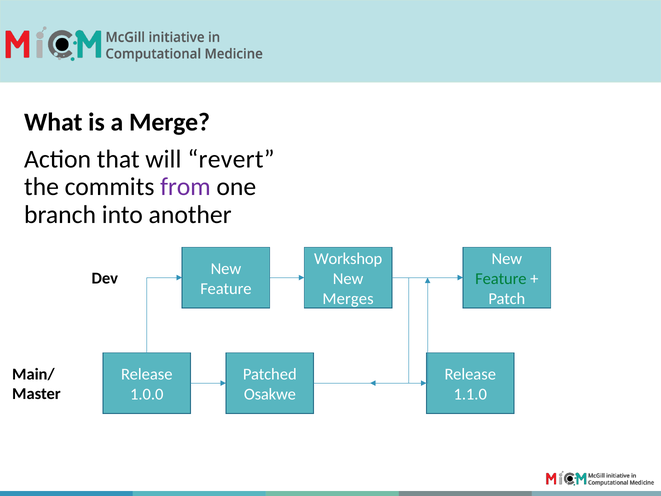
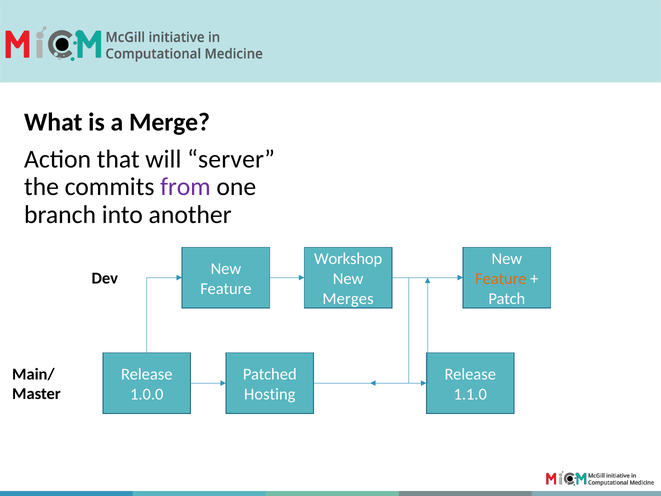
revert: revert -> server
Feature at (501, 279) colour: green -> orange
Osakwe: Osakwe -> Hosting
